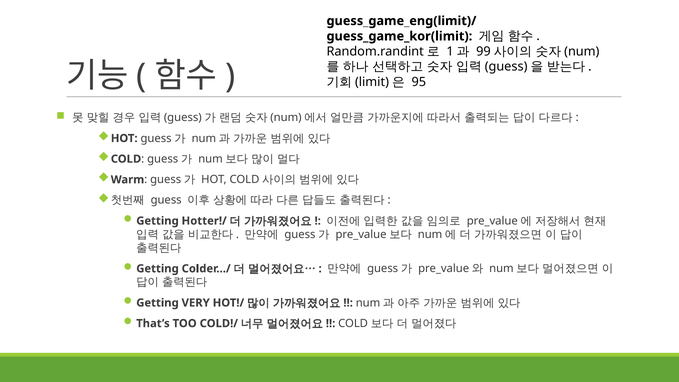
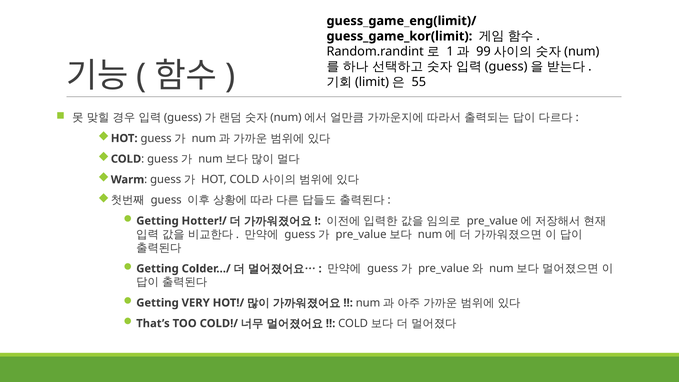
95: 95 -> 55
